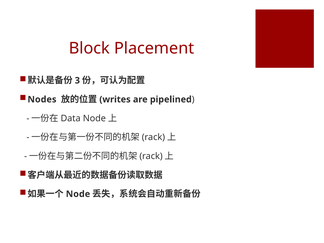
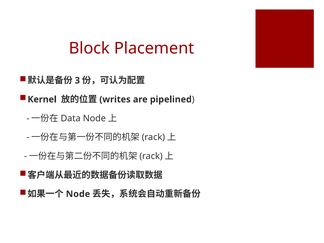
Nodes: Nodes -> Kernel
